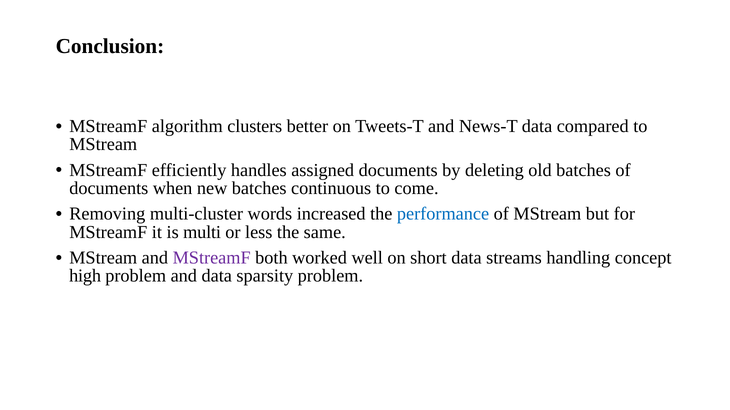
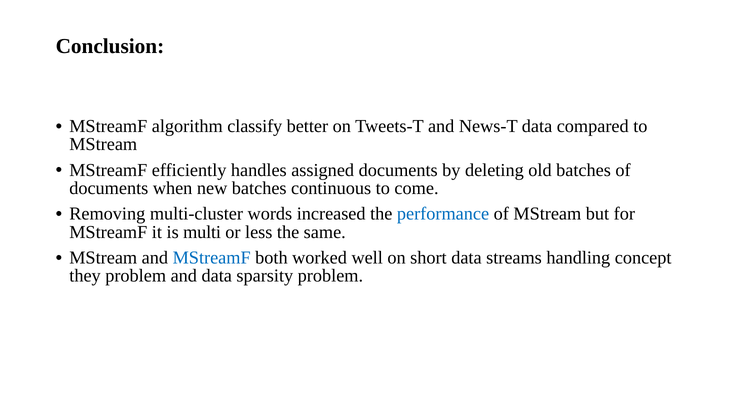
clusters: clusters -> classify
MStreamF at (212, 258) colour: purple -> blue
high: high -> they
